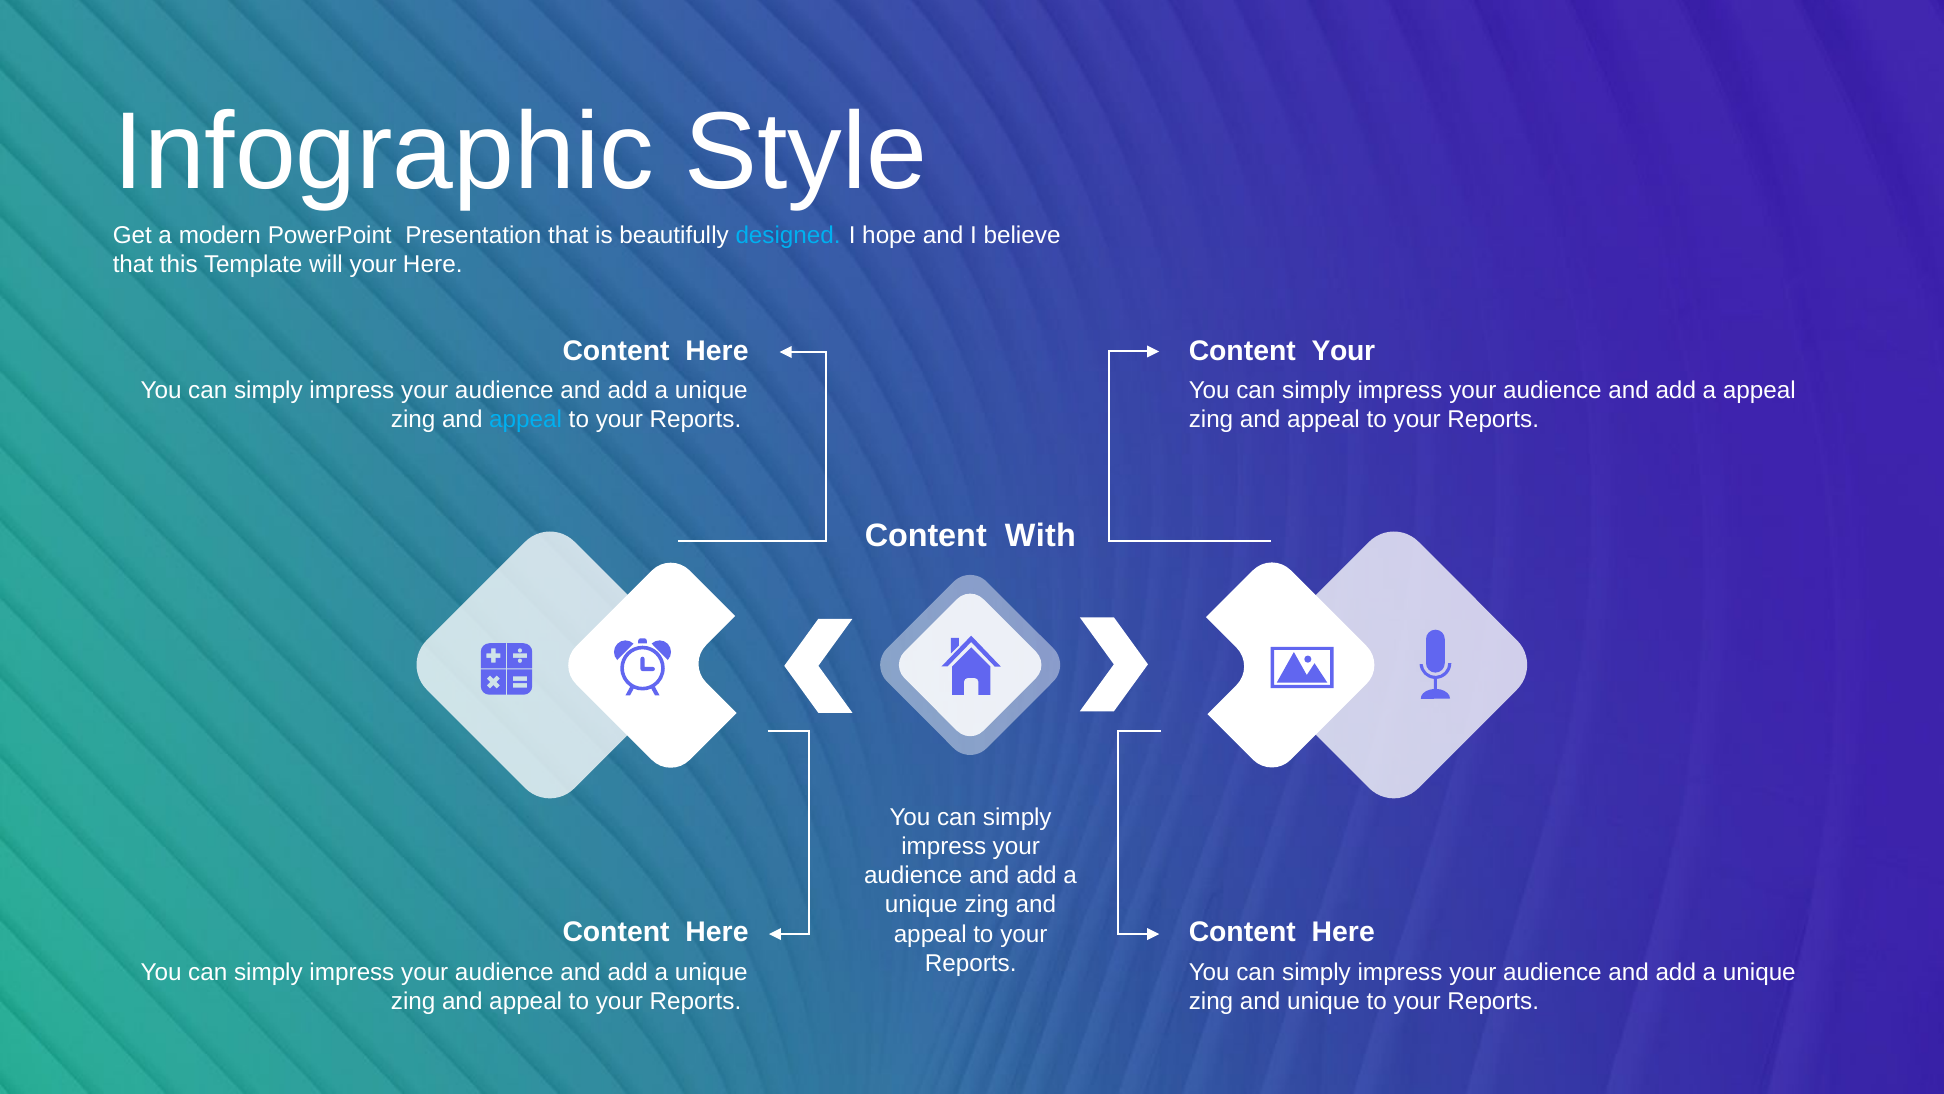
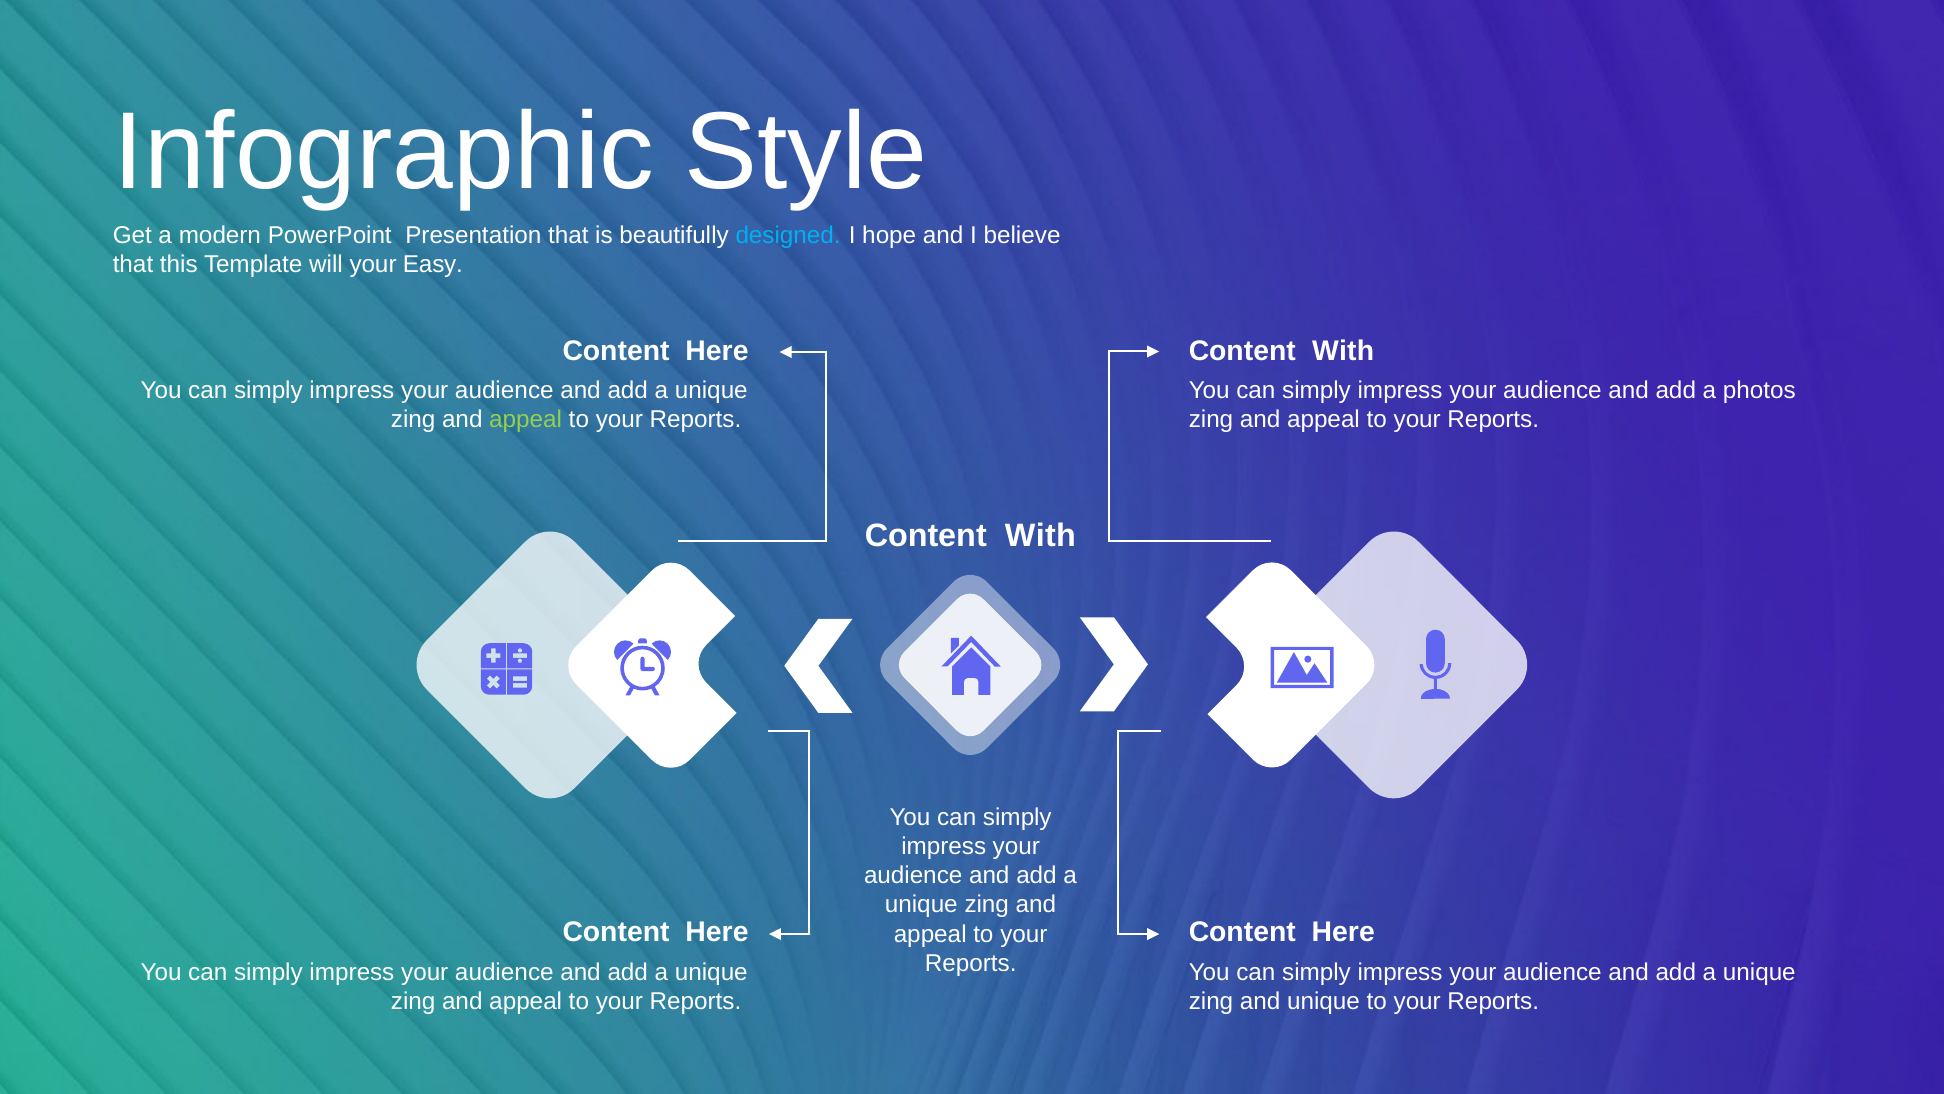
your Here: Here -> Easy
Your at (1343, 351): Your -> With
a appeal: appeal -> photos
appeal at (526, 419) colour: light blue -> light green
